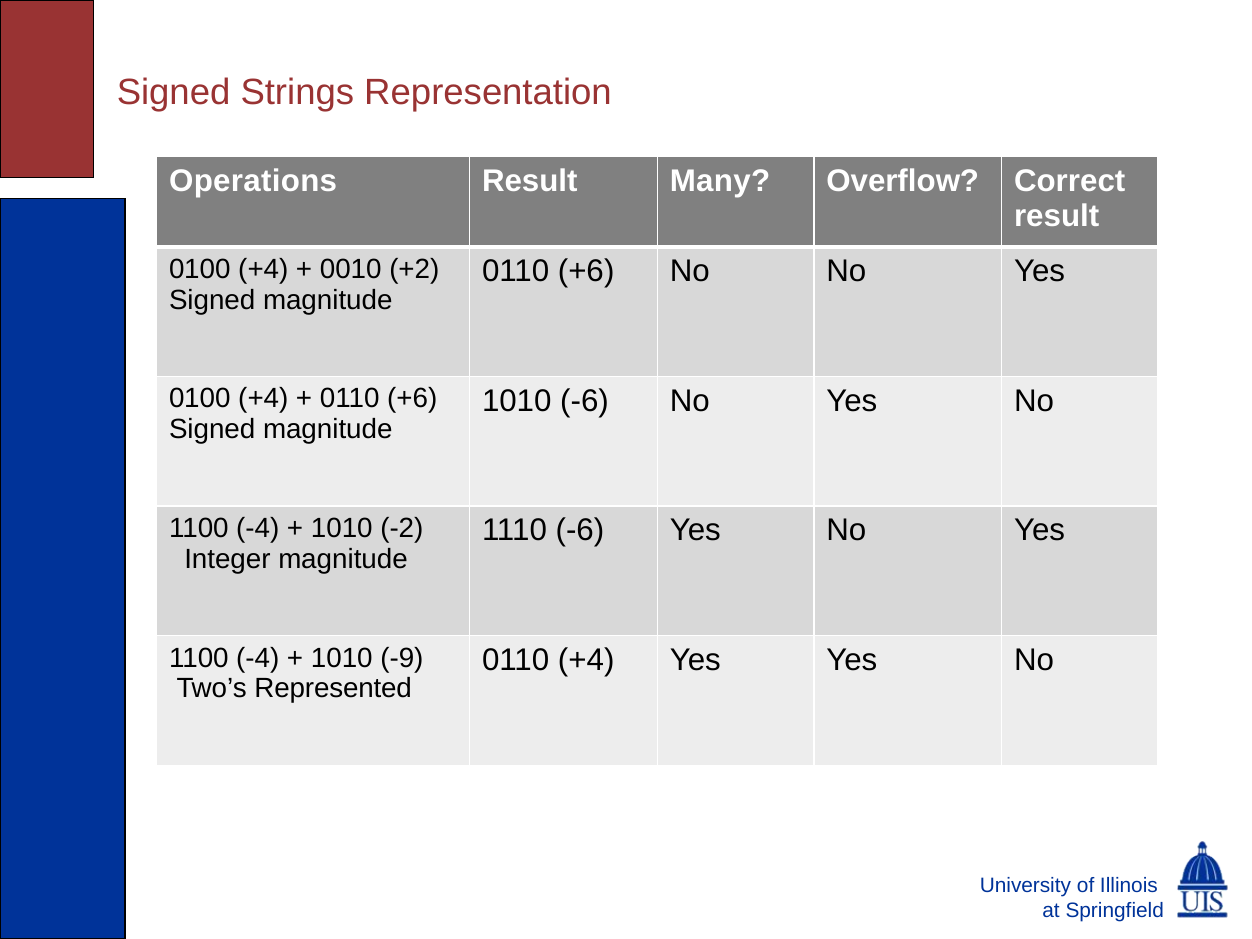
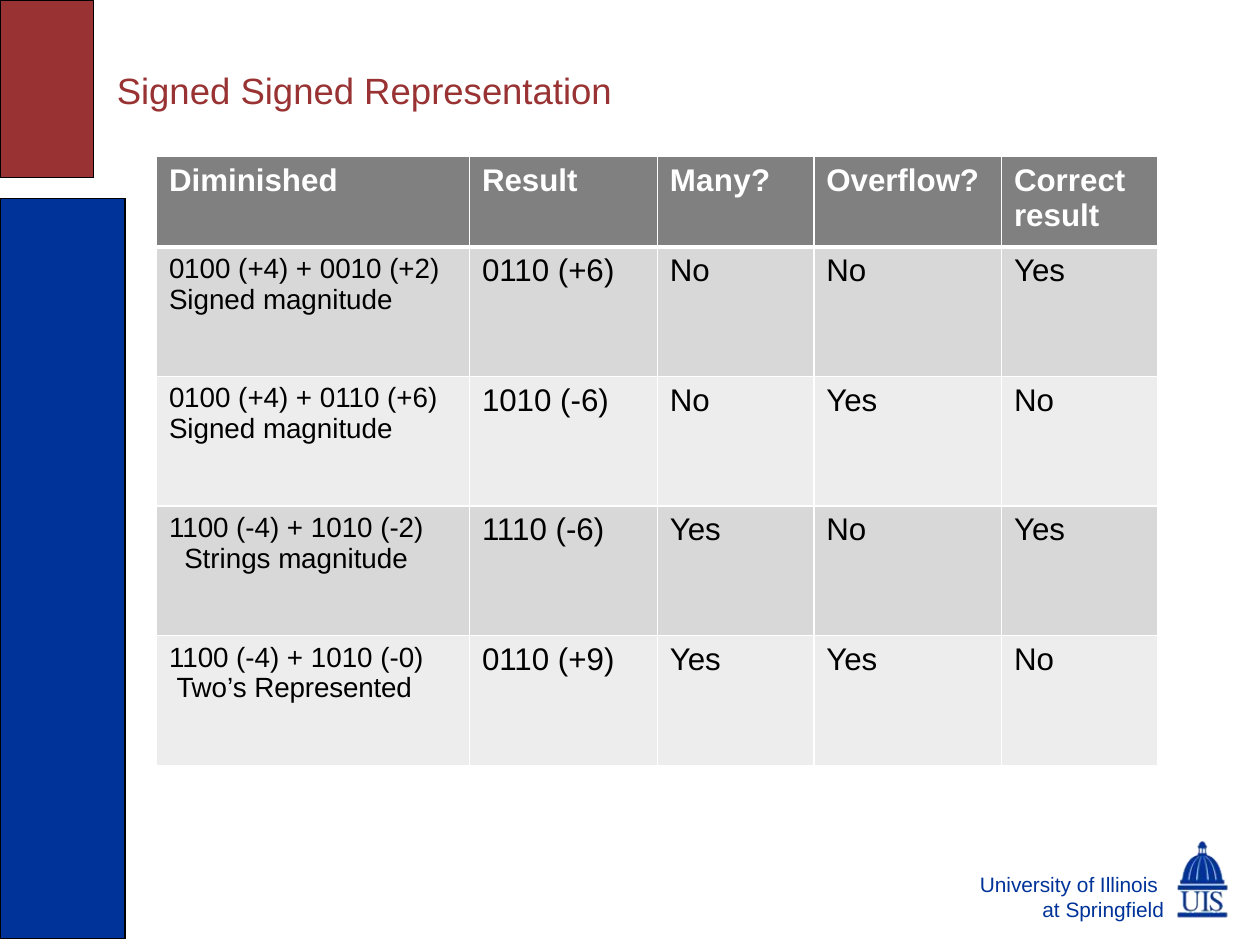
Signed Strings: Strings -> Signed
Operations: Operations -> Diminished
Integer: Integer -> Strings
-9: -9 -> -0
0110 +4: +4 -> +9
